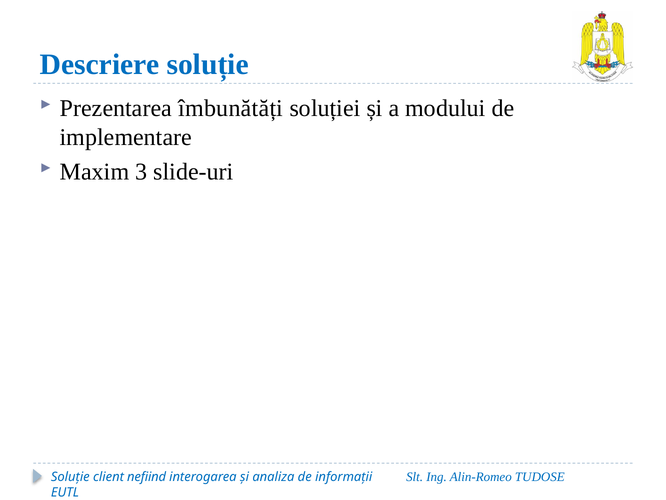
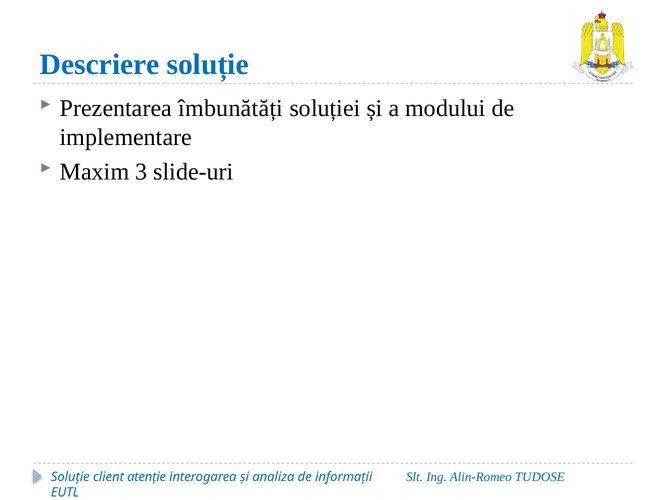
nefiind: nefiind -> atenție
